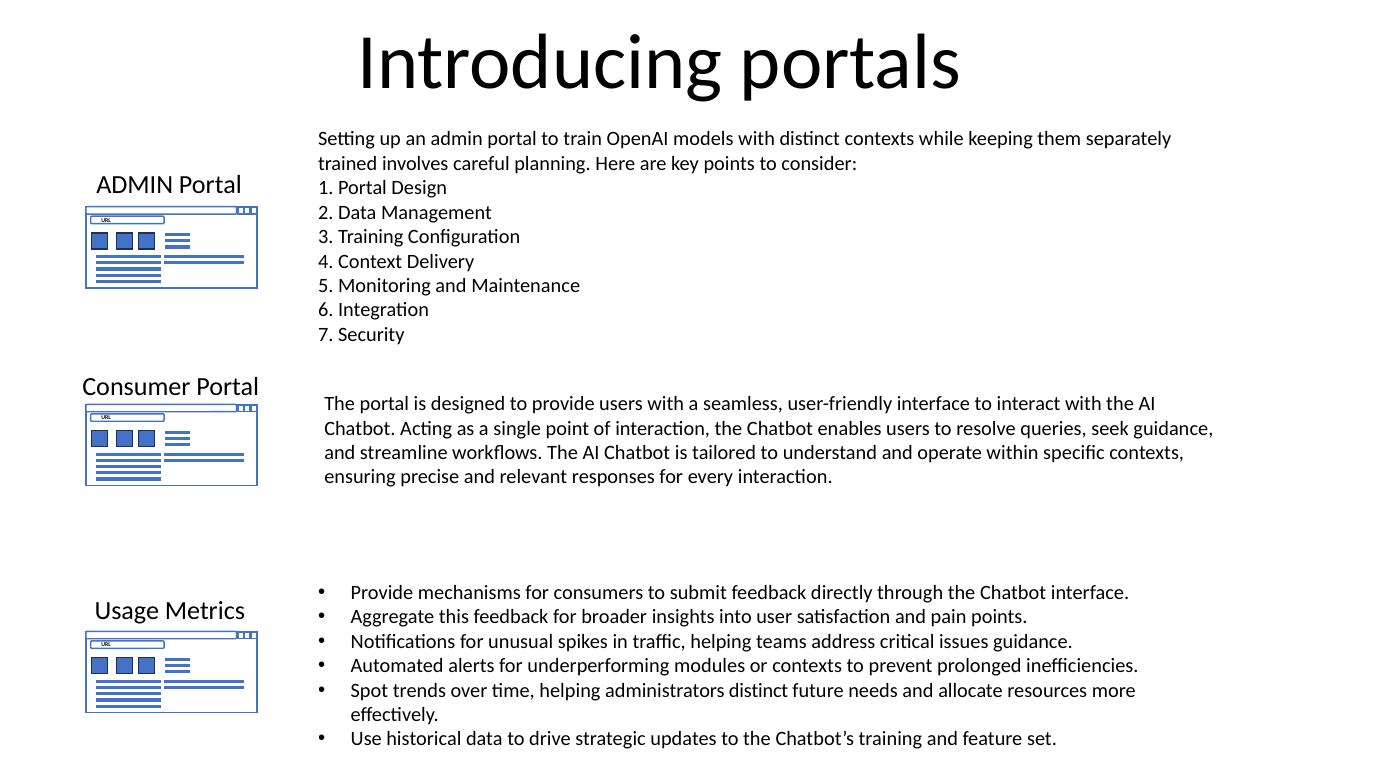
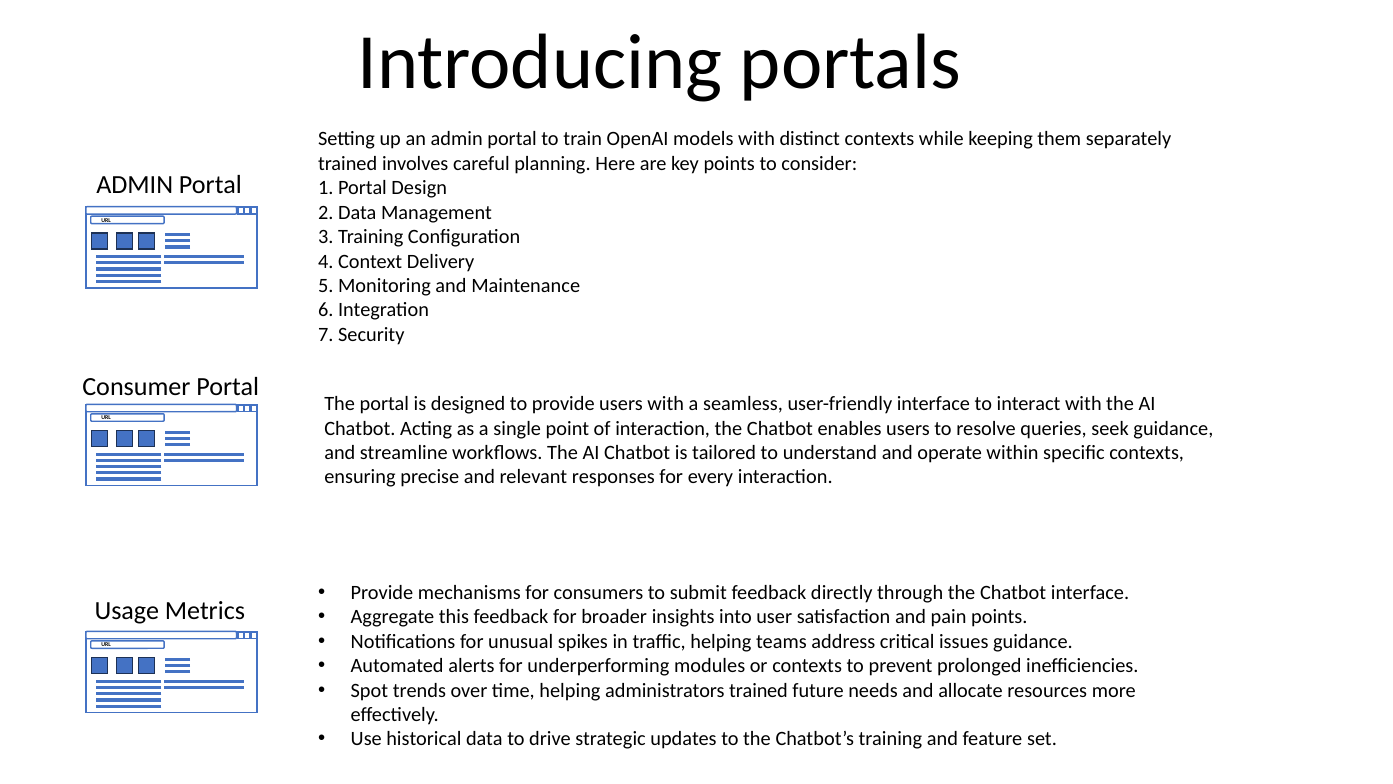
administrators distinct: distinct -> trained
